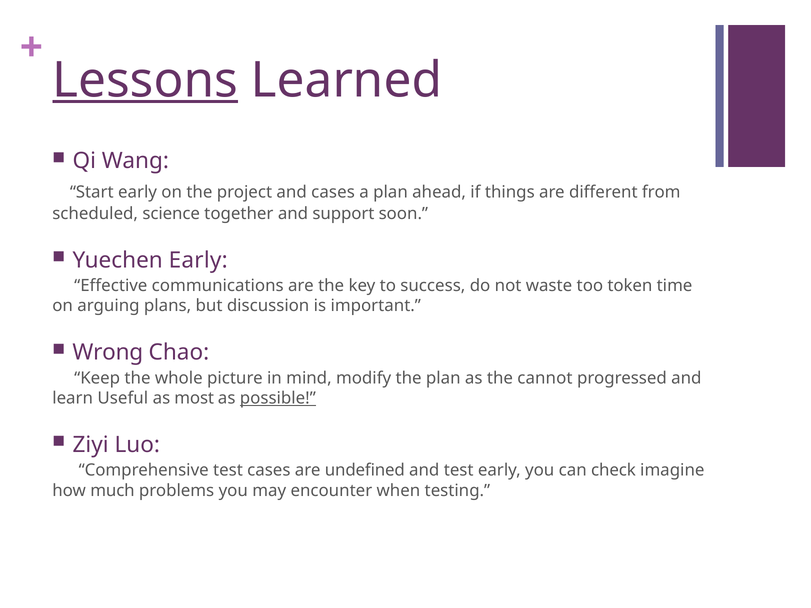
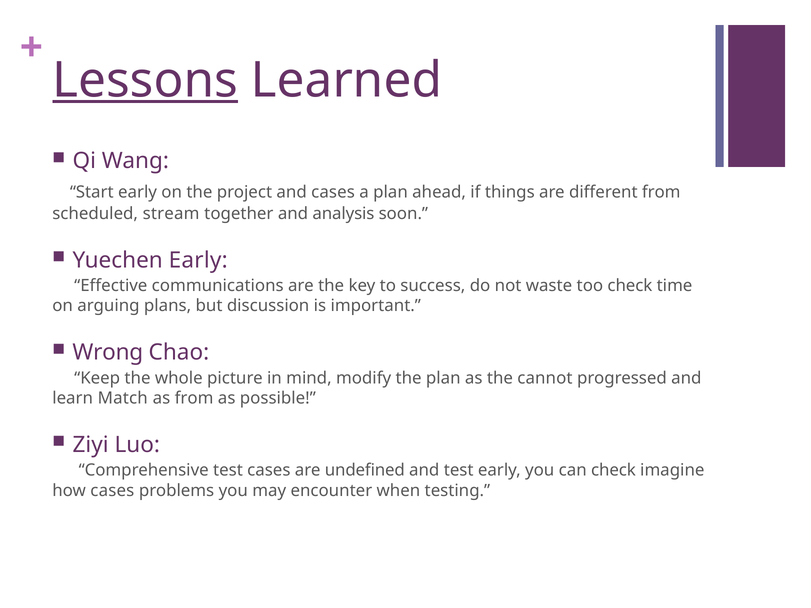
science: science -> stream
support: support -> analysis
too token: token -> check
Useful: Useful -> Match
as most: most -> from
possible underline: present -> none
how much: much -> cases
